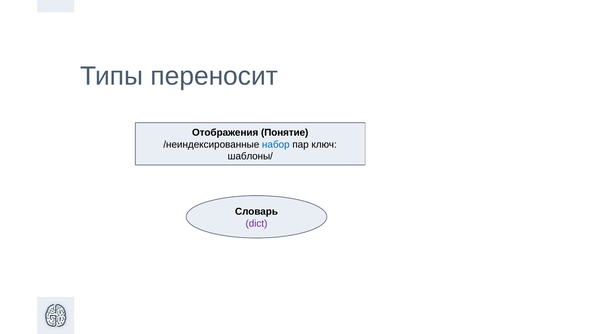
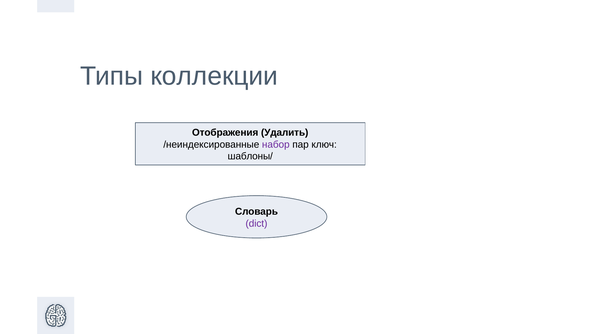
переносит: переносит -> коллекции
Понятие: Понятие -> Удалить
набор colour: blue -> purple
